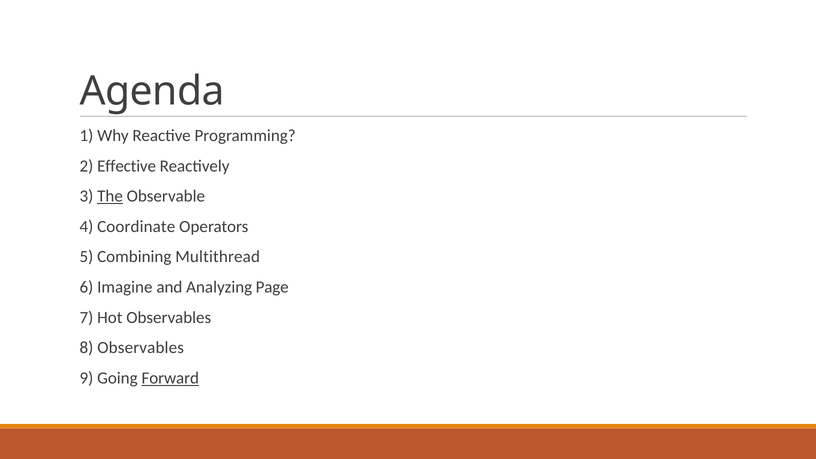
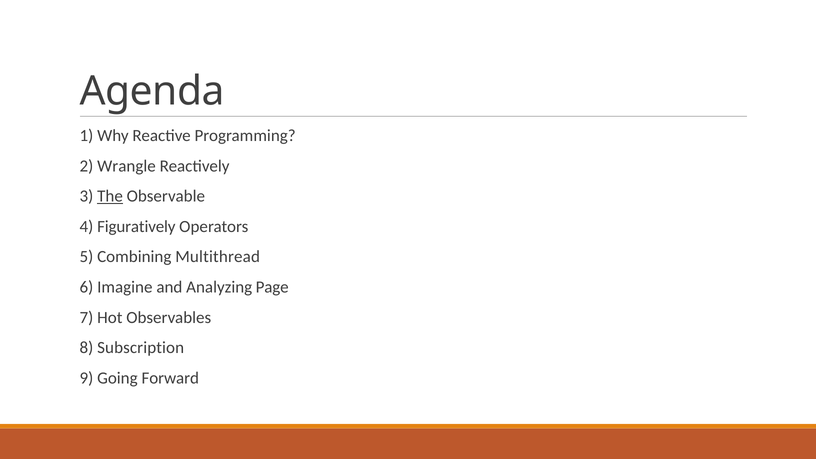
Effective: Effective -> Wrangle
Coordinate: Coordinate -> Figuratively
8 Observables: Observables -> Subscription
Forward underline: present -> none
